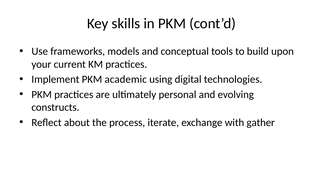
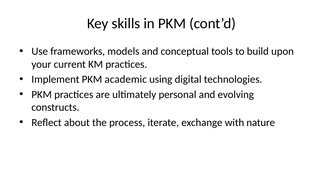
gather: gather -> nature
